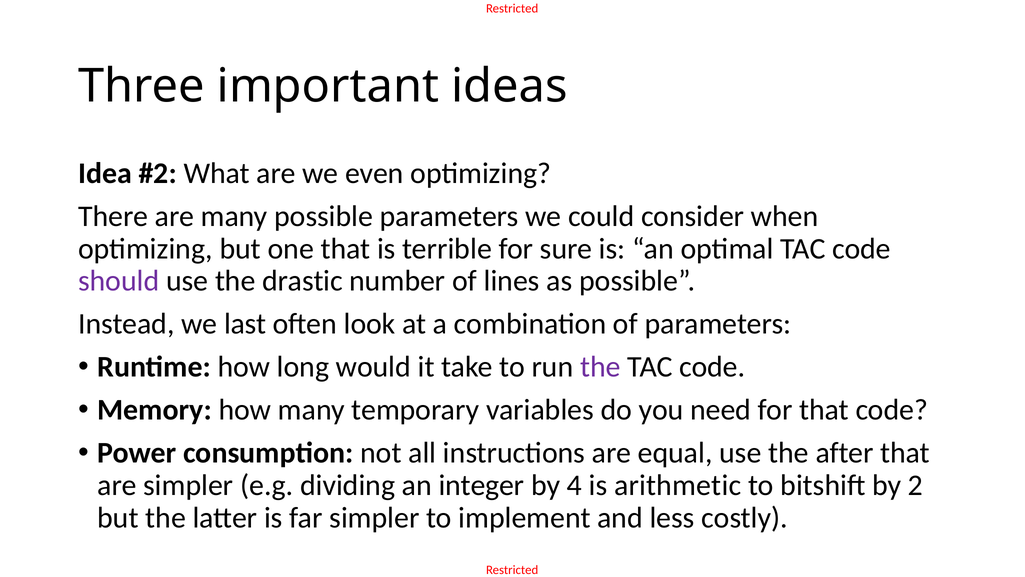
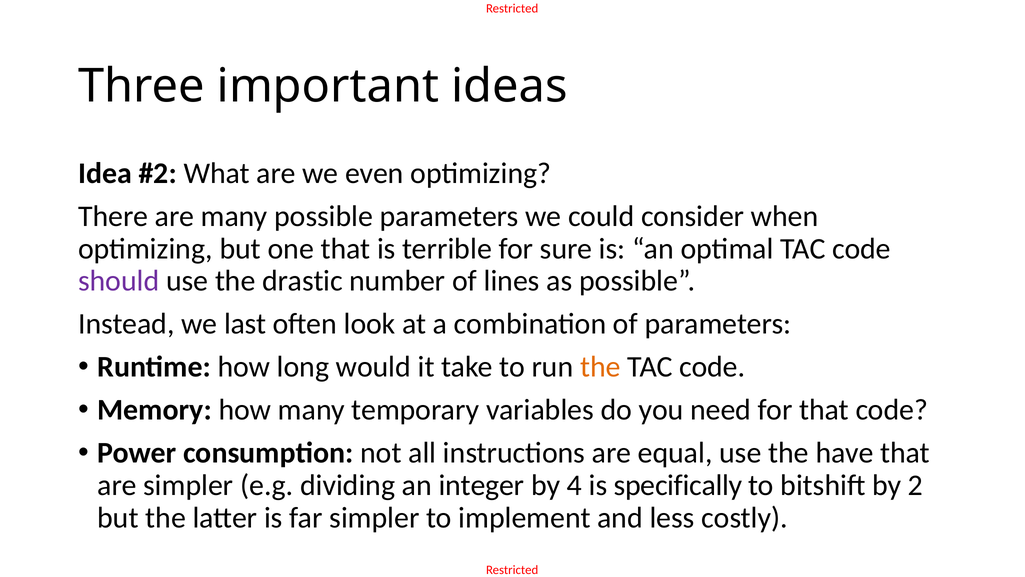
the at (600, 367) colour: purple -> orange
after: after -> have
arithmetic: arithmetic -> specifically
